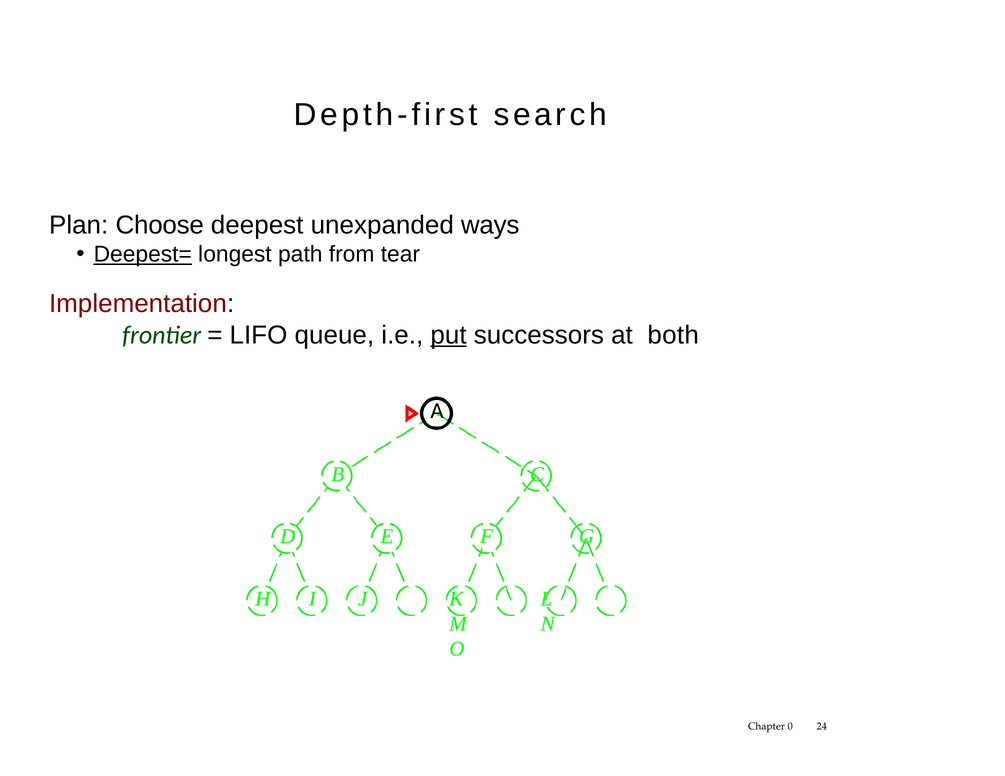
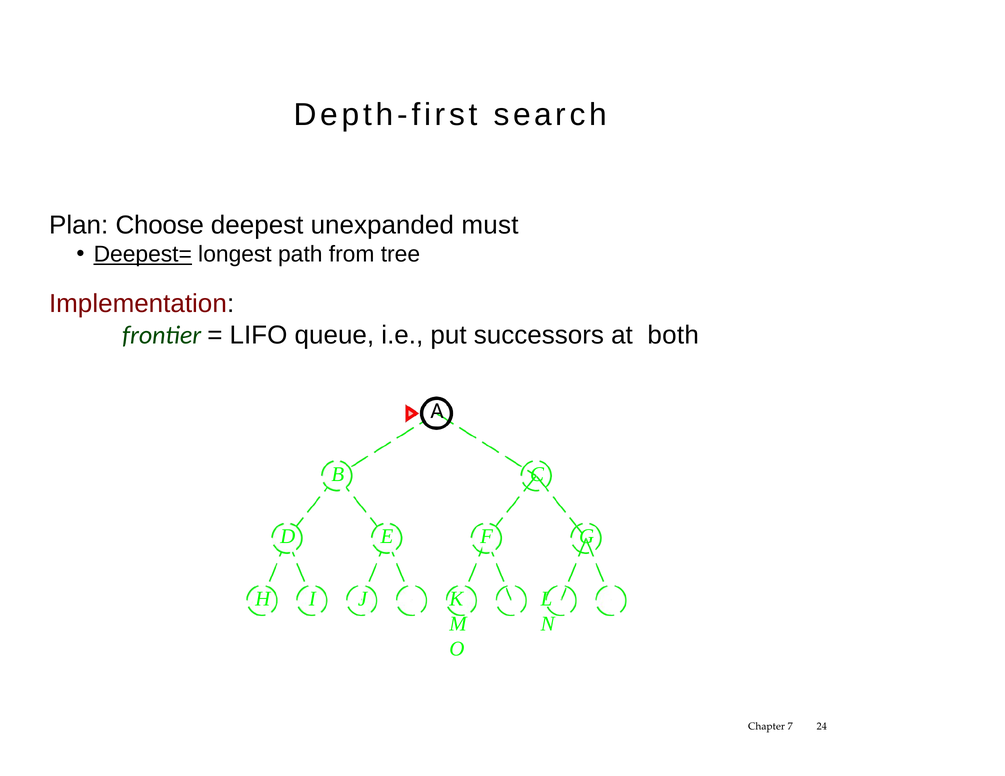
ways: ways -> must
tear: tear -> tree
put underline: present -> none
0: 0 -> 7
